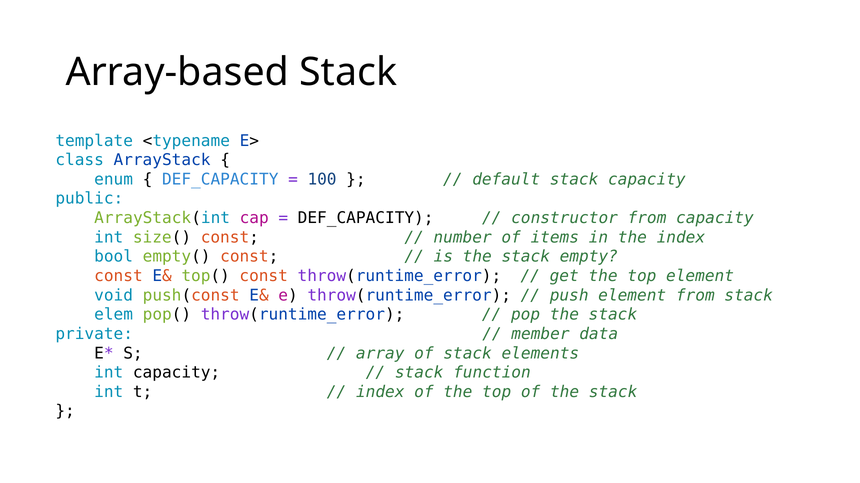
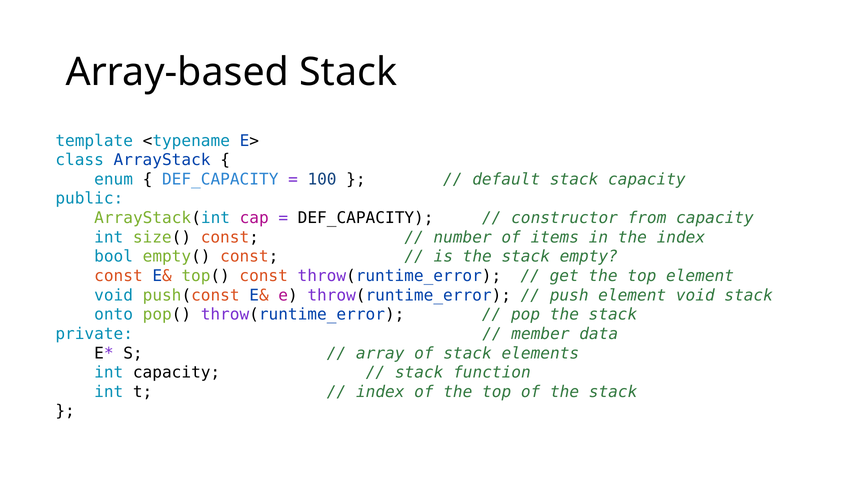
push element from: from -> void
elem: elem -> onto
